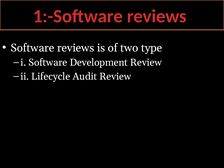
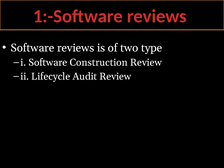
Development: Development -> Construction
